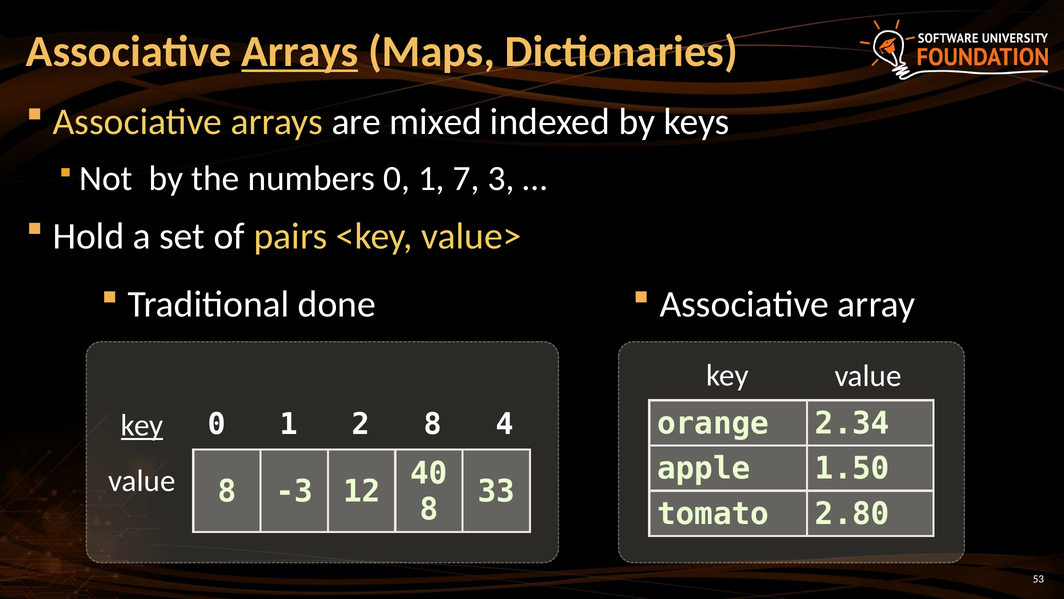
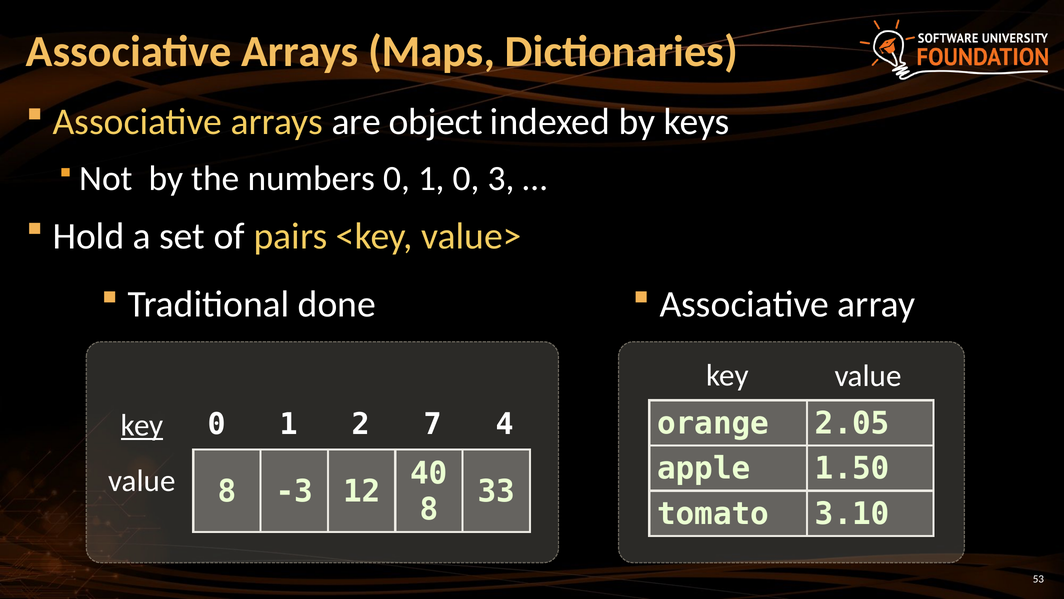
Arrays at (300, 52) underline: present -> none
mixed: mixed -> object
1 7: 7 -> 0
2.34: 2.34 -> 2.05
2 8: 8 -> 7
2.80: 2.80 -> 3.10
